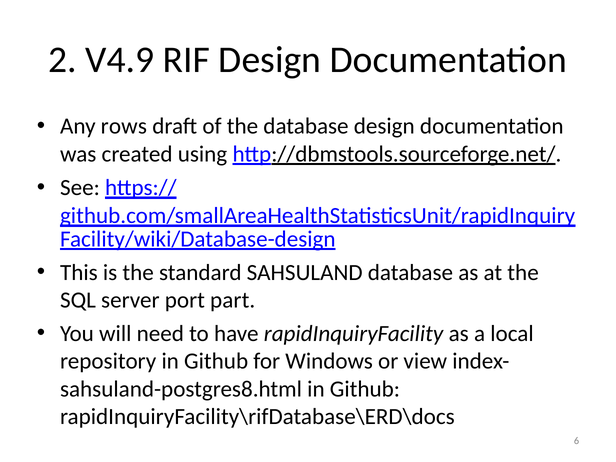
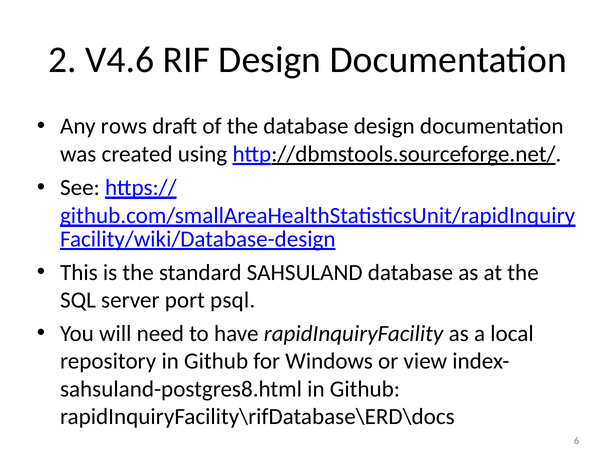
V4.9: V4.9 -> V4.6
part: part -> psql
